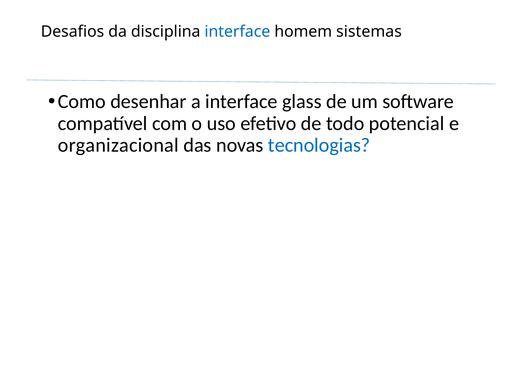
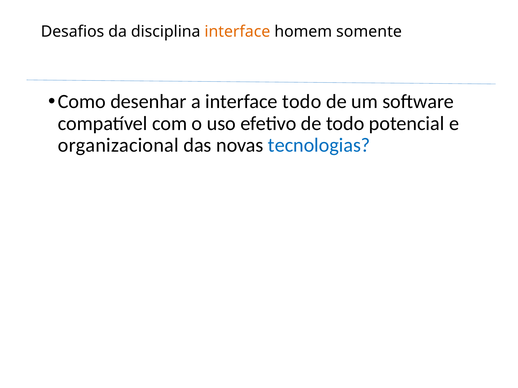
interface at (237, 32) colour: blue -> orange
sistemas: sistemas -> somente
interface glass: glass -> todo
